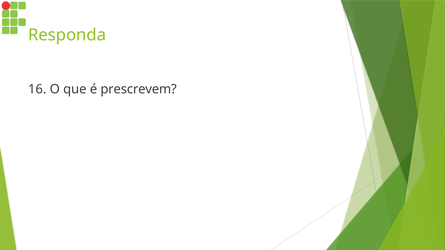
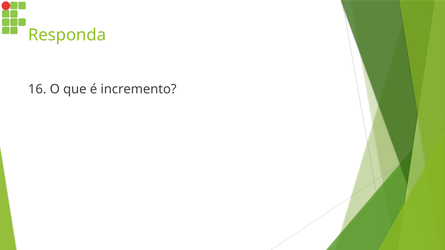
prescrevem: prescrevem -> incremento
